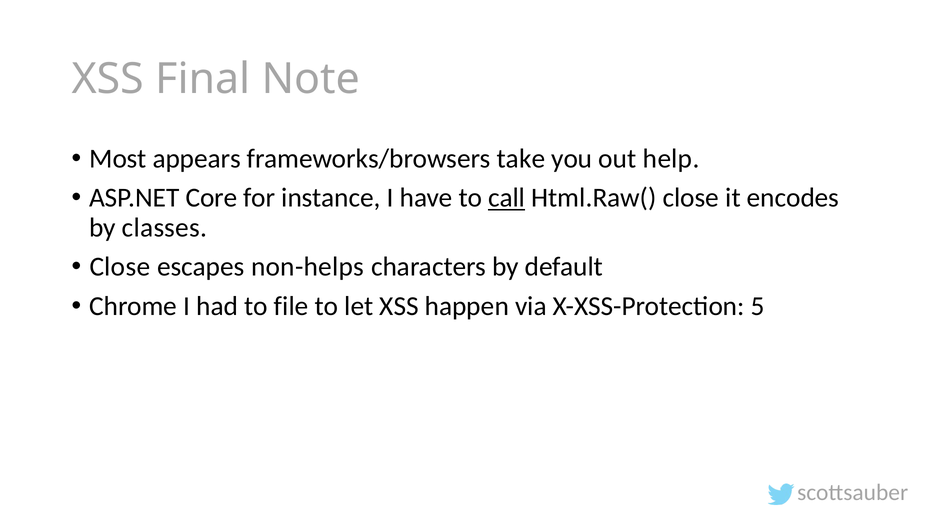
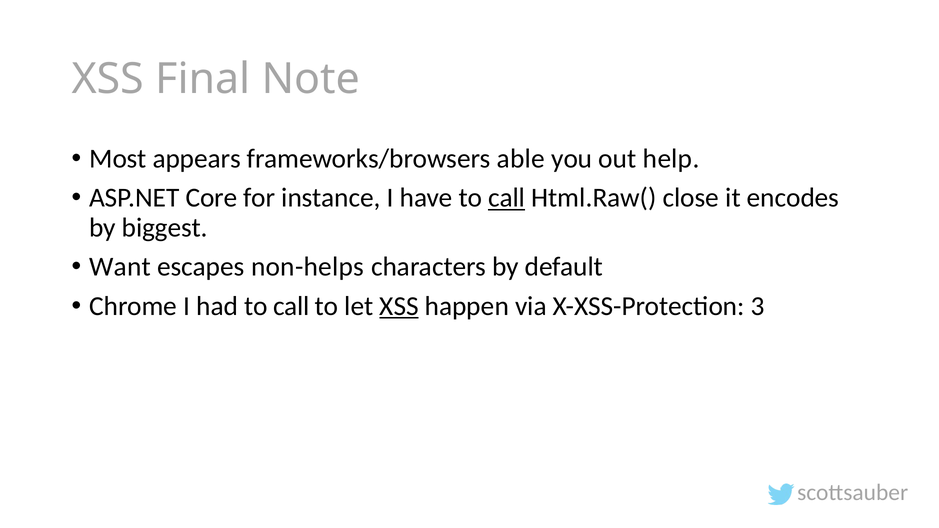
take: take -> able
classes: classes -> biggest
Close at (120, 267): Close -> Want
had to file: file -> call
XSS at (399, 306) underline: none -> present
5: 5 -> 3
